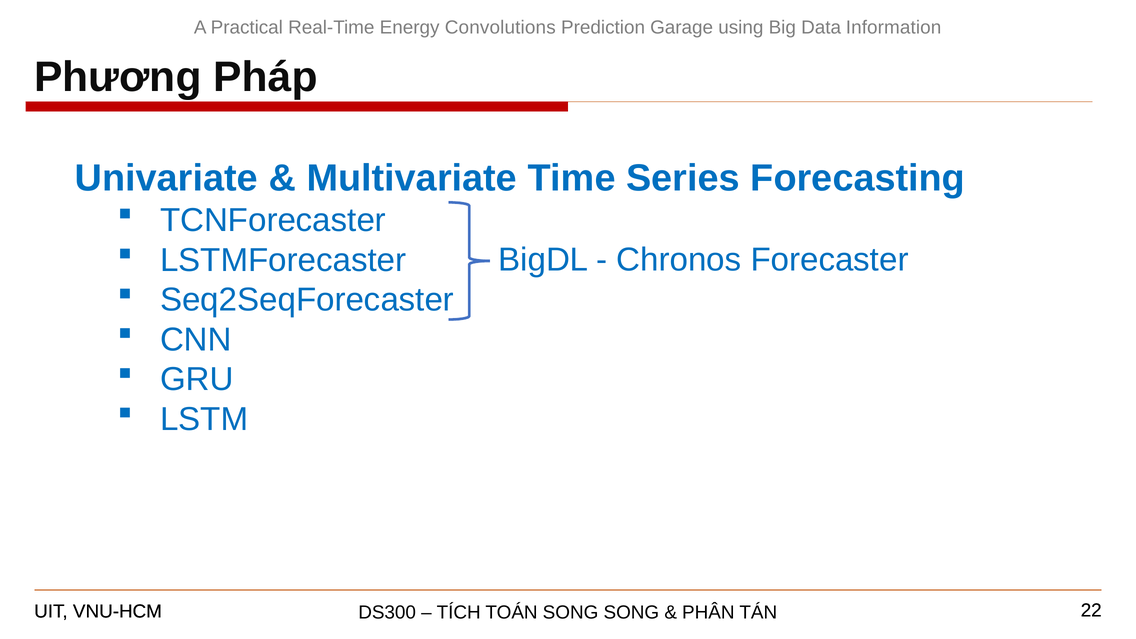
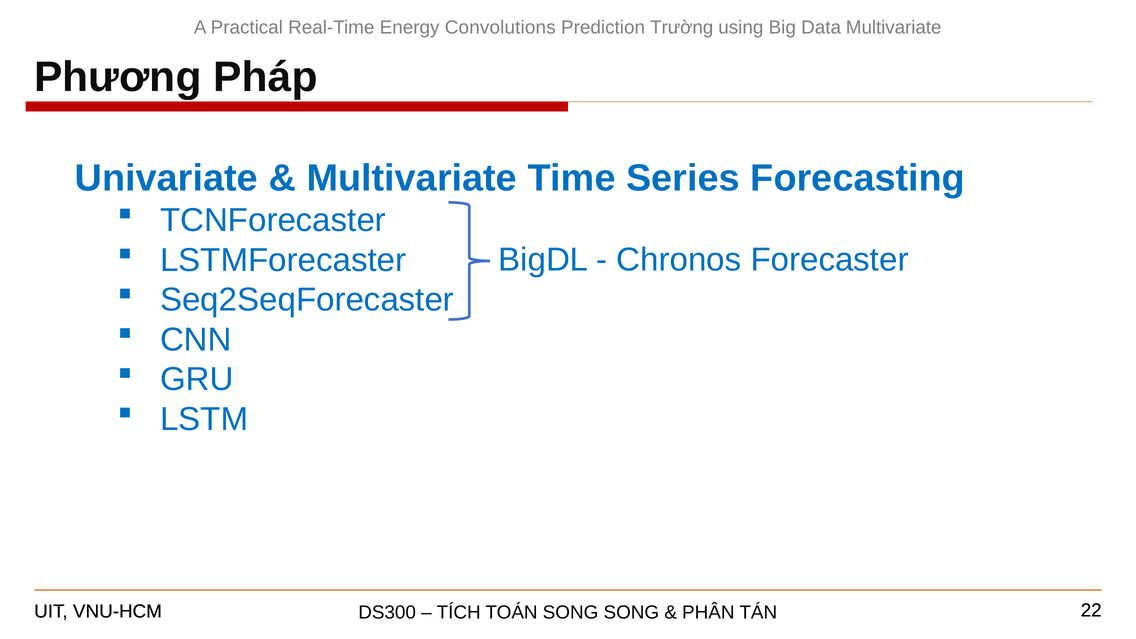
Garage: Garage -> Trường
Information: Information -> Multivariate
